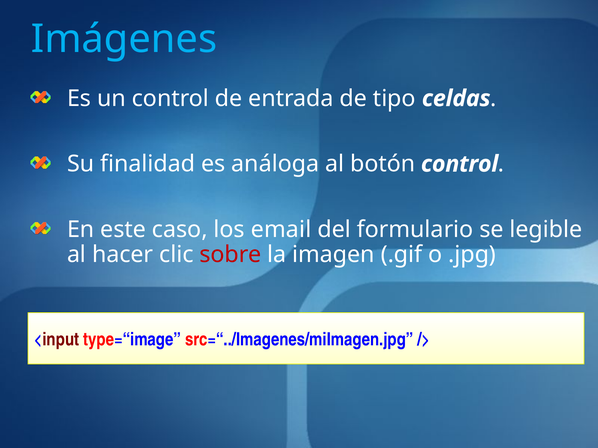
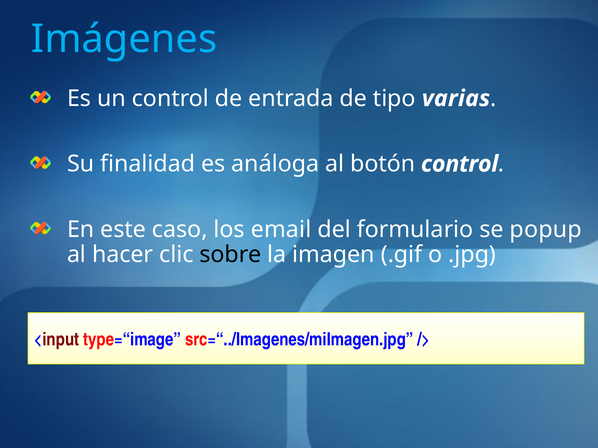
celdas: celdas -> varias
legible: legible -> popup
sobre colour: red -> black
